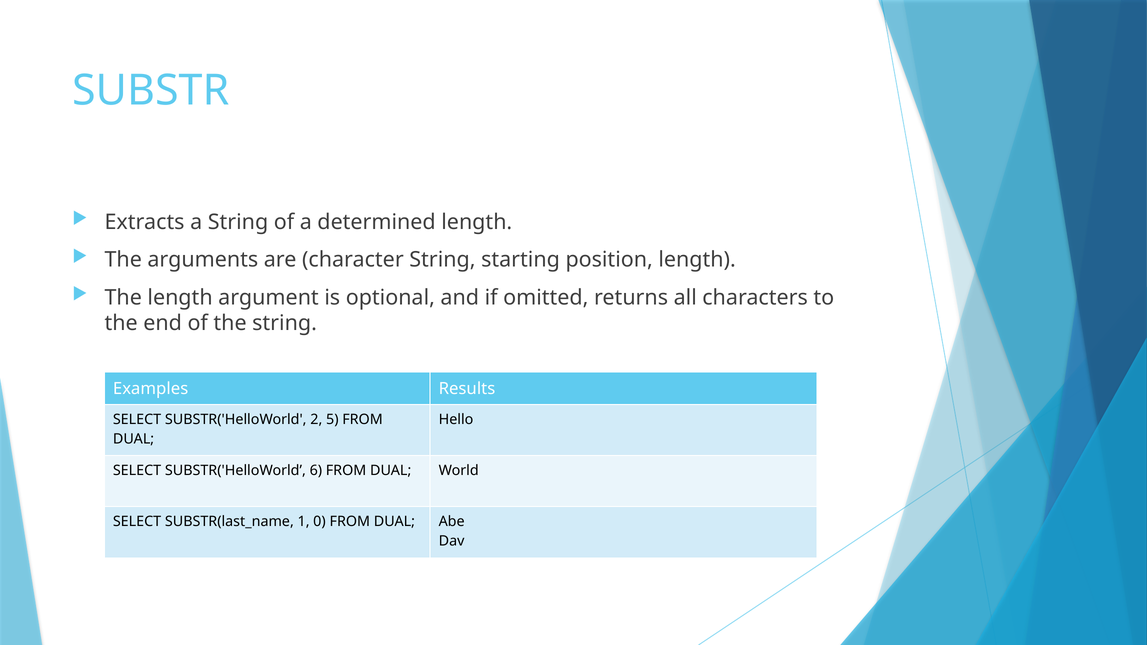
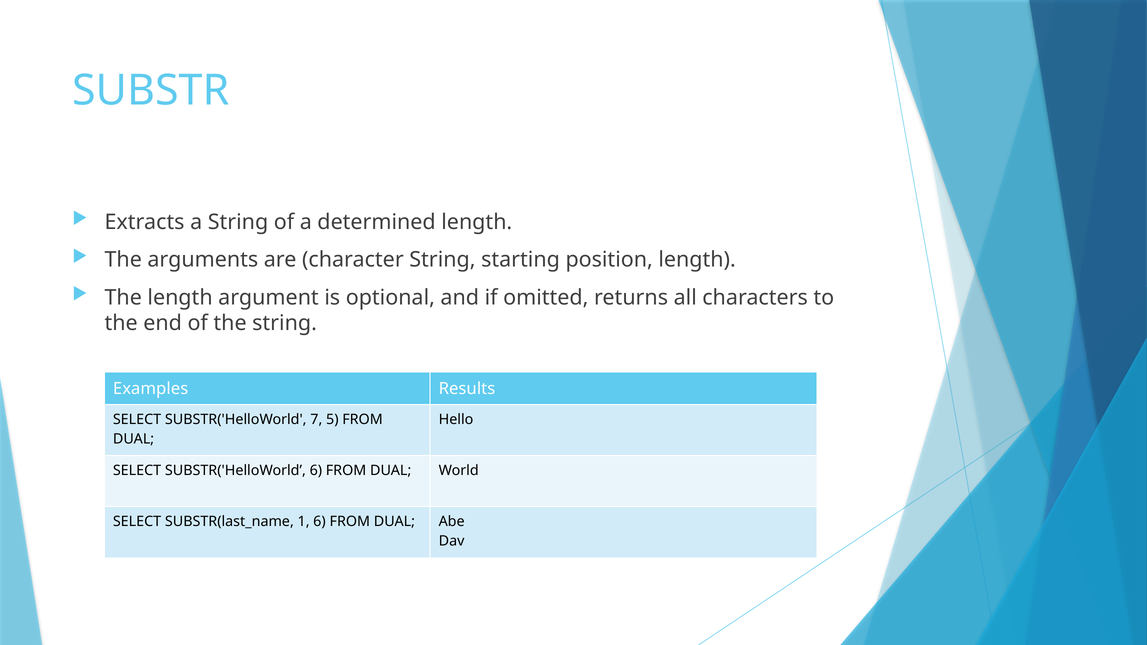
2: 2 -> 7
1 0: 0 -> 6
